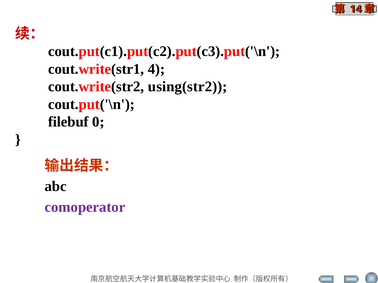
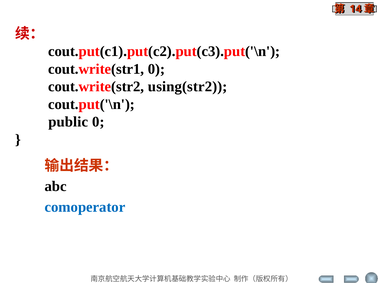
cout.write(str1 4: 4 -> 0
filebuf: filebuf -> public
comoperator colour: purple -> blue
